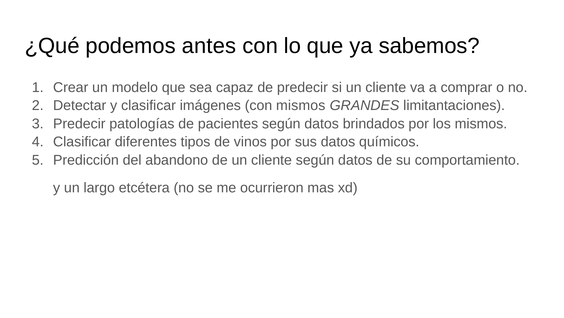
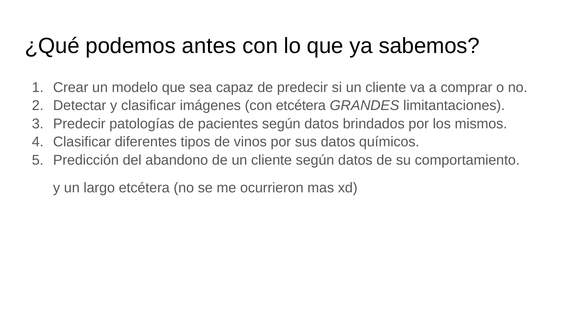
con mismos: mismos -> etcétera
